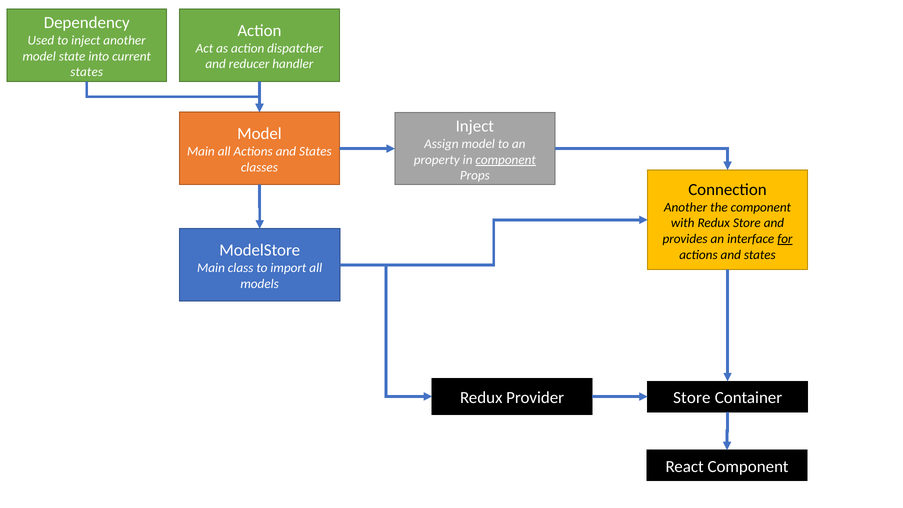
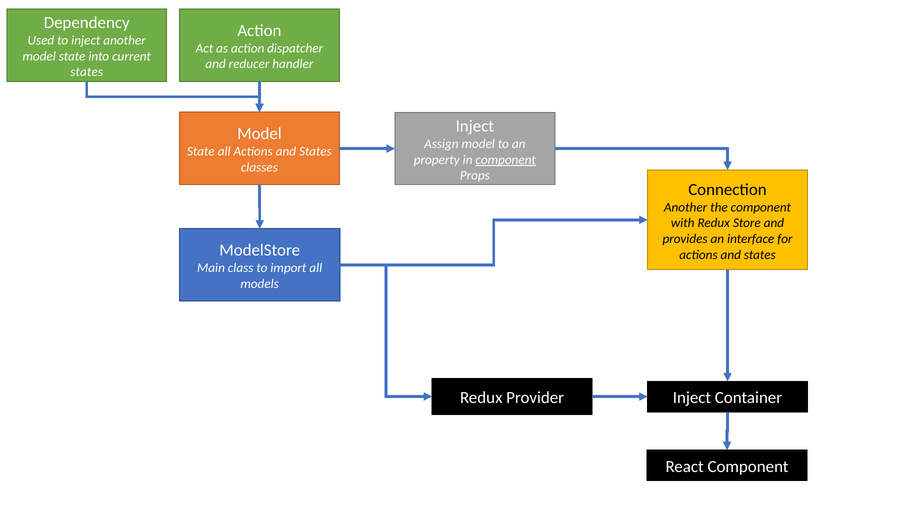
Main at (201, 152): Main -> State
for underline: present -> none
Provider Store: Store -> Inject
